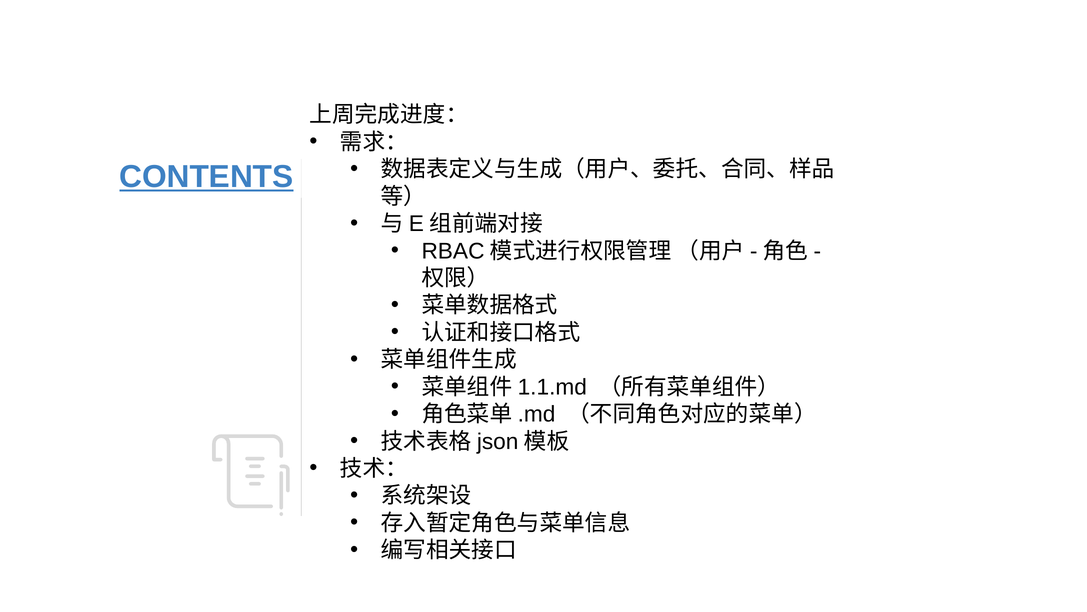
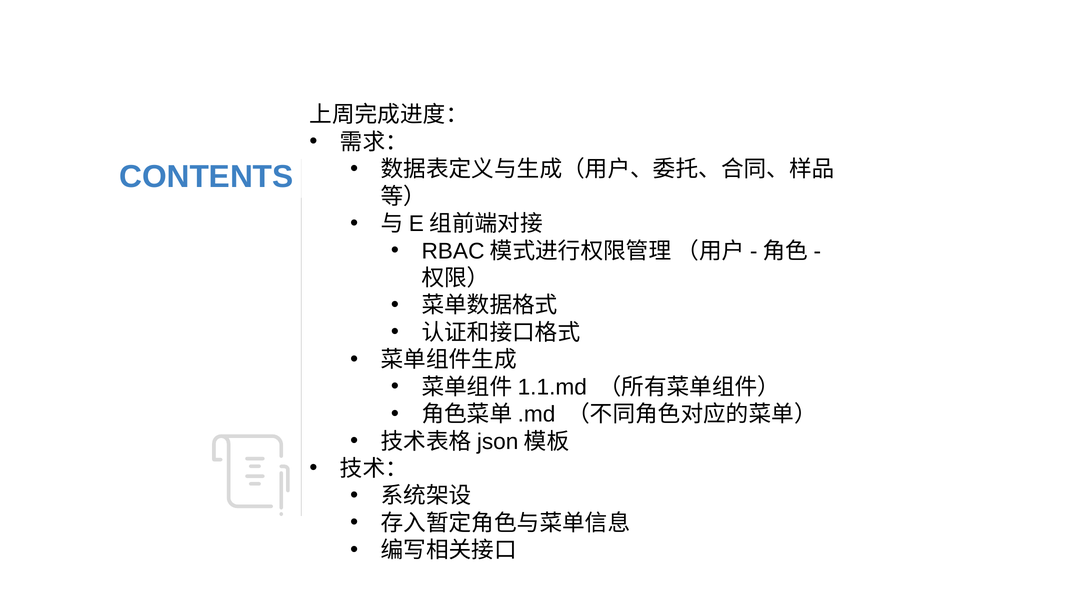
CONTENTS underline: present -> none
